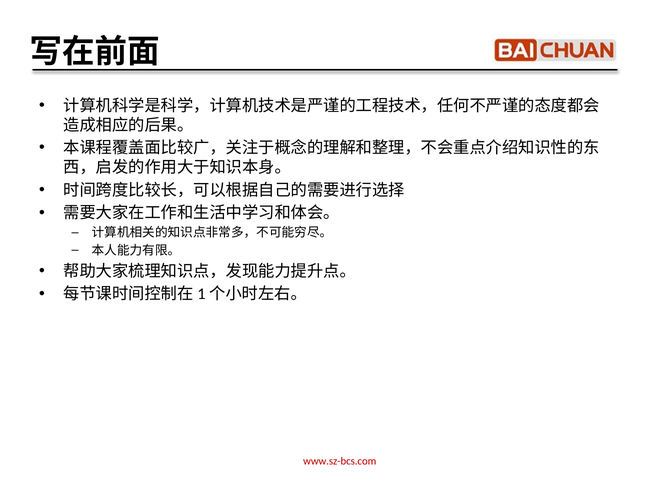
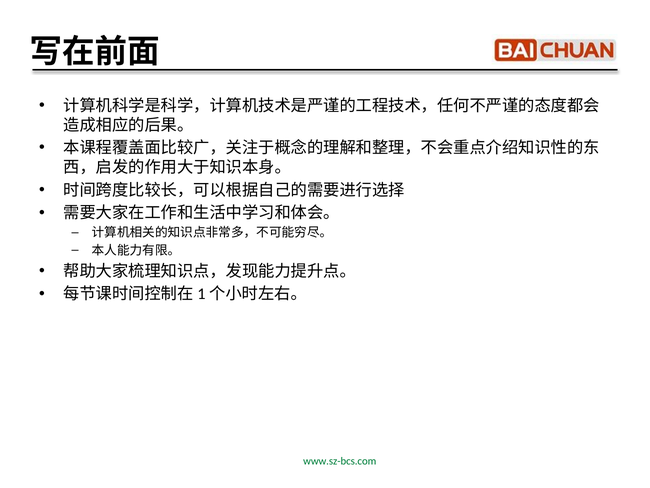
www.sz-bcs.com colour: red -> green
